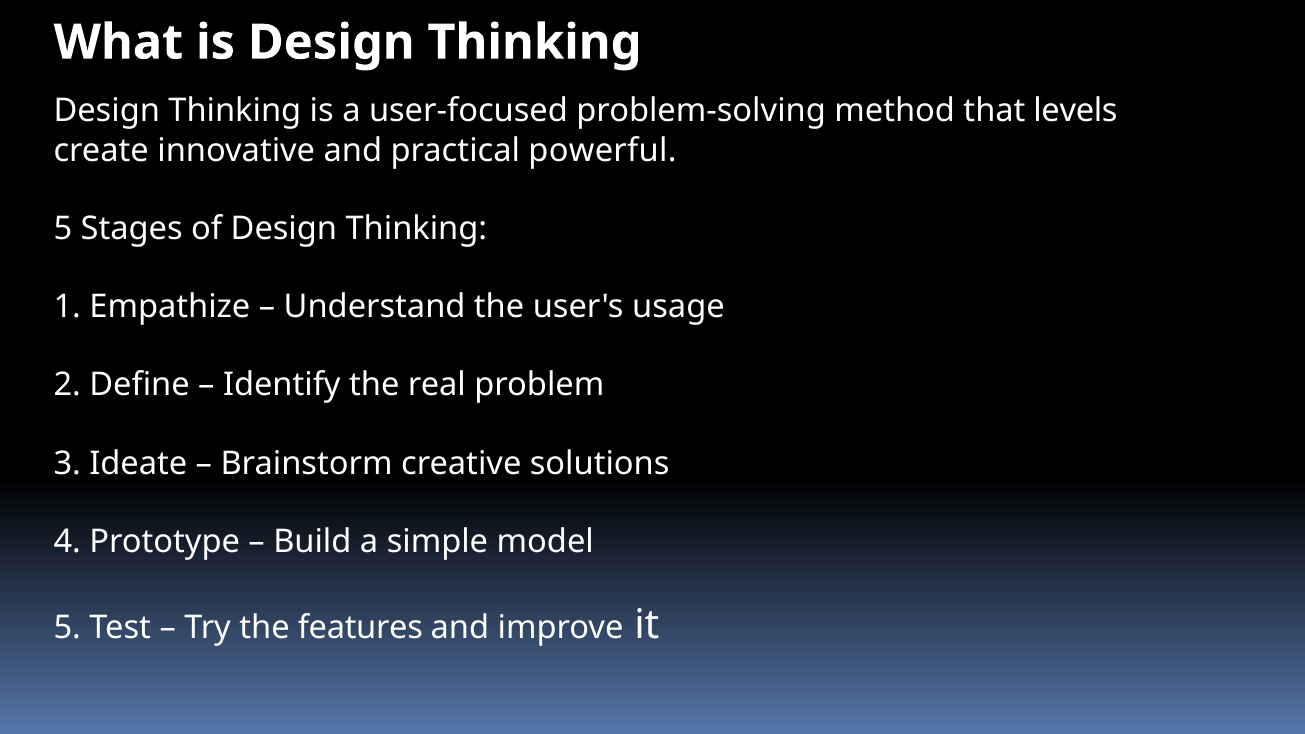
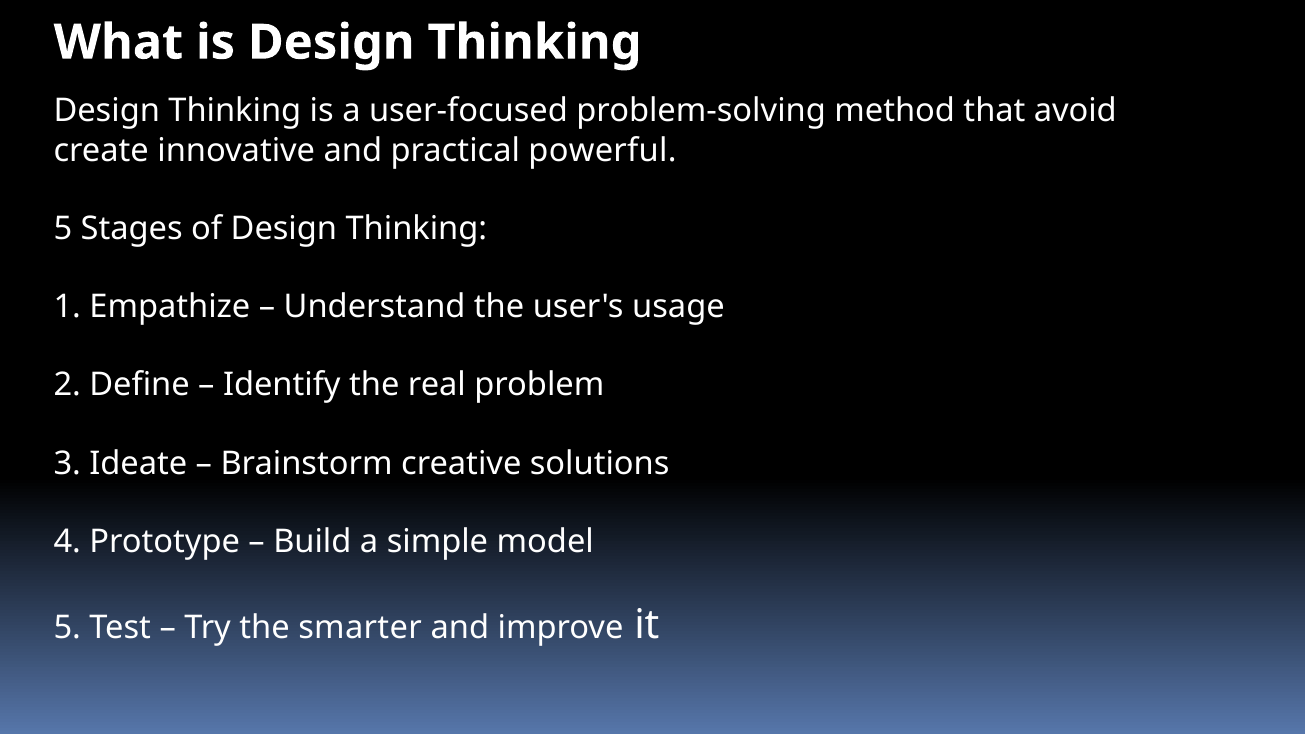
levels: levels -> avoid
features: features -> smarter
